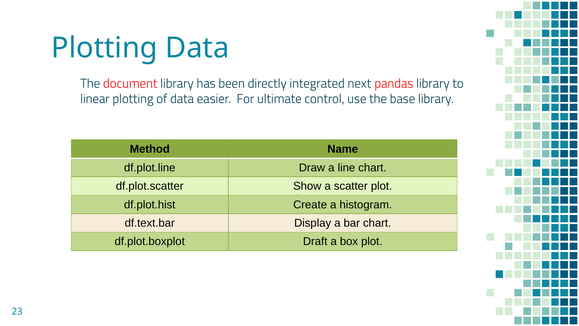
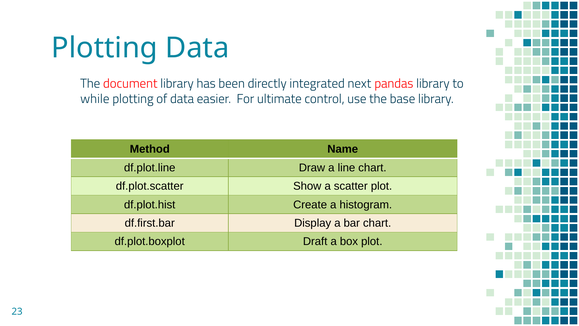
linear: linear -> while
df.text.bar: df.text.bar -> df.first.bar
